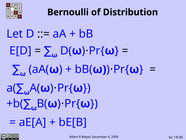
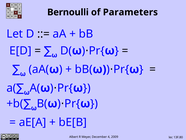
Distribution: Distribution -> Parameters
